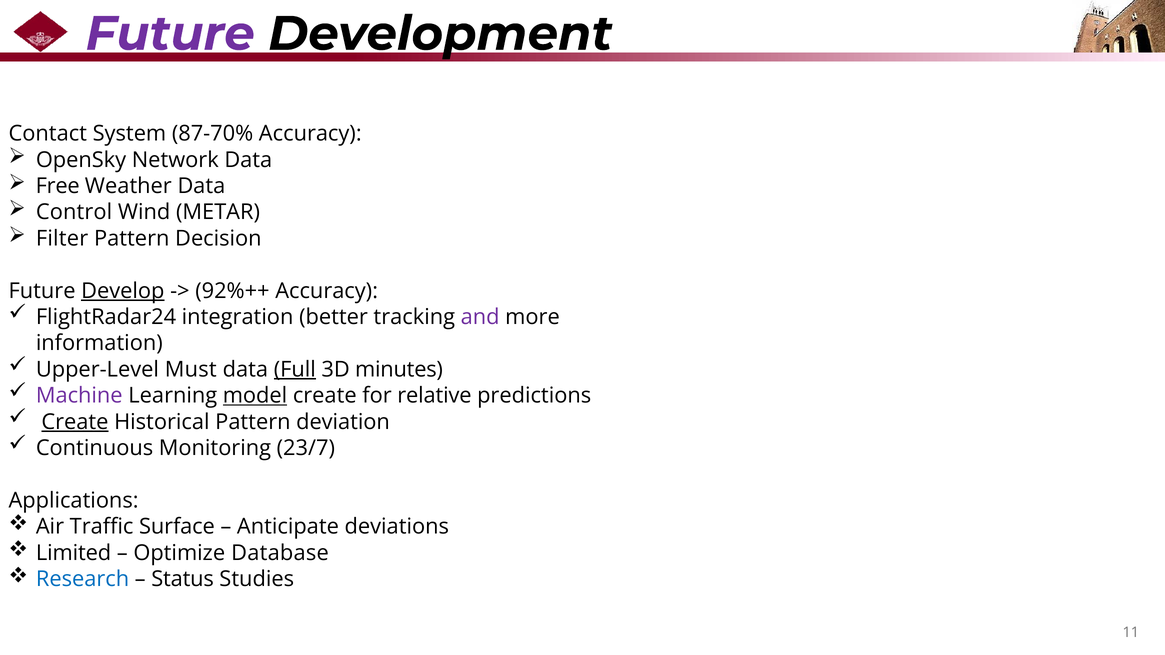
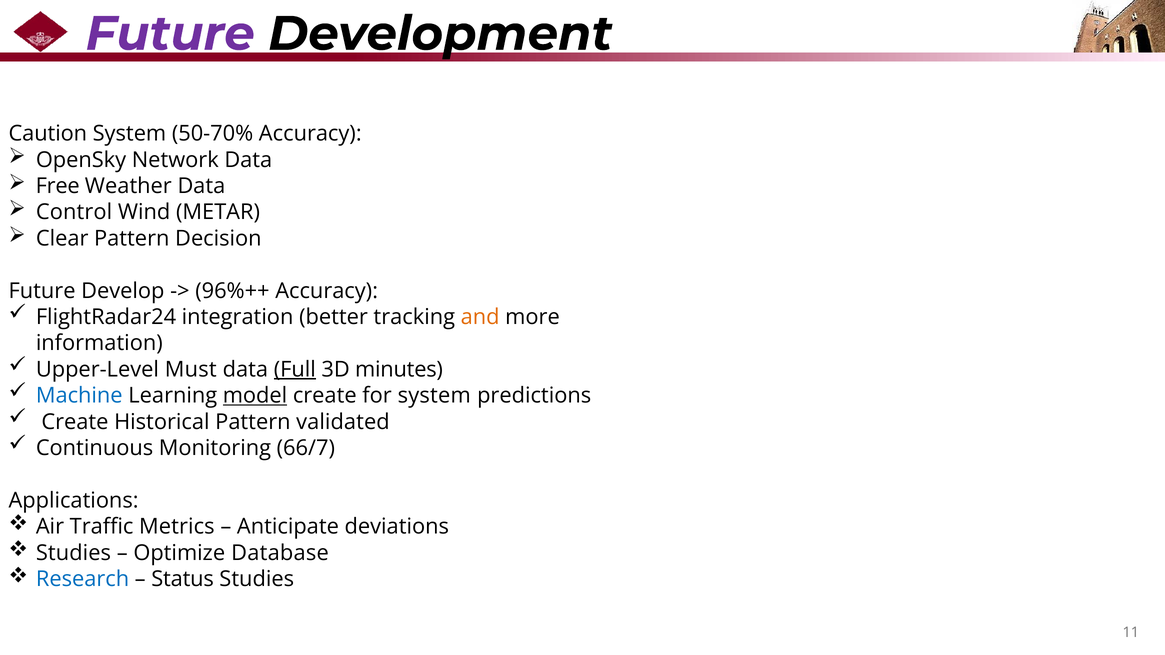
Contact: Contact -> Caution
87-70%: 87-70% -> 50-70%
Filter: Filter -> Clear
Develop underline: present -> none
92%++: 92%++ -> 96%++
and colour: purple -> orange
Machine colour: purple -> blue
for relative: relative -> system
Create at (75, 422) underline: present -> none
deviation: deviation -> validated
23/7: 23/7 -> 66/7
Surface: Surface -> Metrics
Limited at (74, 553): Limited -> Studies
